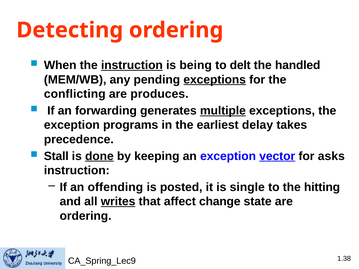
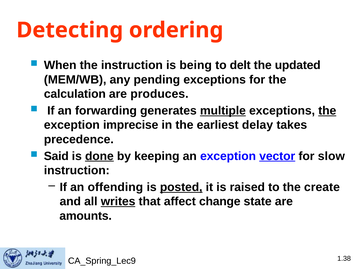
instruction at (132, 65) underline: present -> none
handled: handled -> updated
exceptions at (215, 80) underline: present -> none
conflicting: conflicting -> calculation
the at (327, 111) underline: none -> present
programs: programs -> imprecise
Stall: Stall -> Said
asks: asks -> slow
posted underline: none -> present
single: single -> raised
hitting: hitting -> create
ordering at (86, 216): ordering -> amounts
